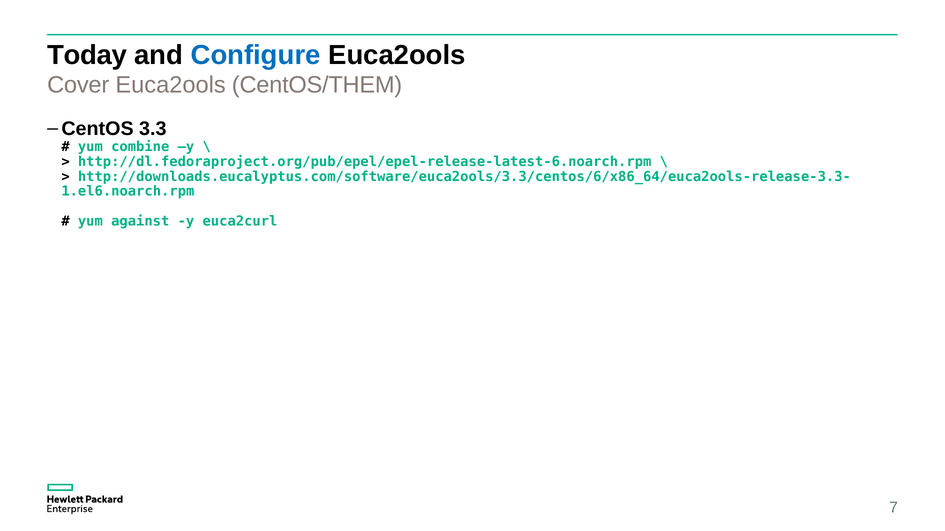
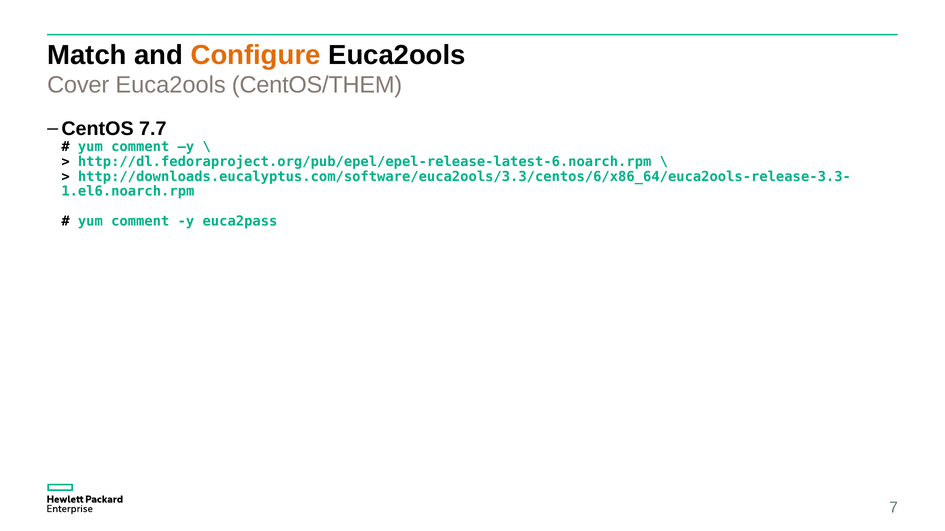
Today: Today -> Match
Configure colour: blue -> orange
3.3: 3.3 -> 7.7
combine at (140, 147): combine -> comment
against at (140, 221): against -> comment
euca2curl: euca2curl -> euca2pass
